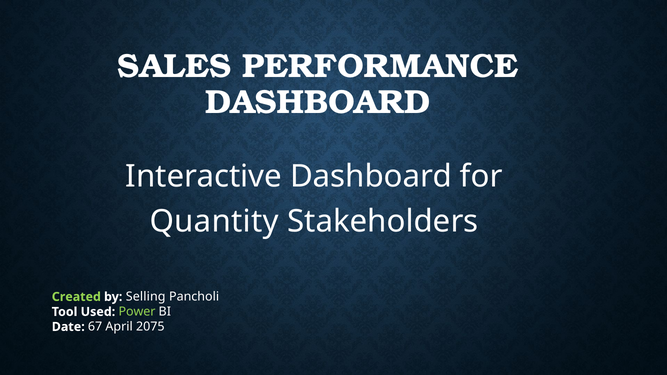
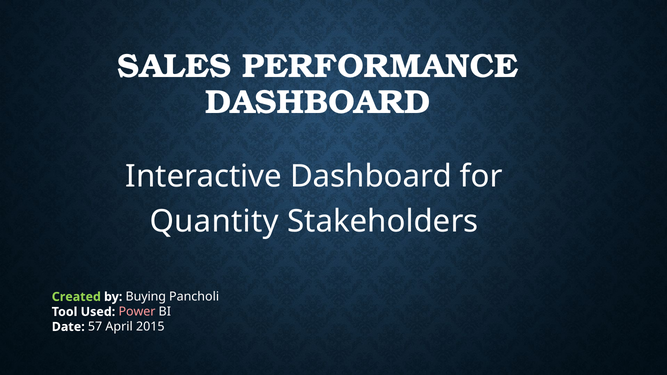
Selling: Selling -> Buying
Power colour: light green -> pink
67: 67 -> 57
2075: 2075 -> 2015
